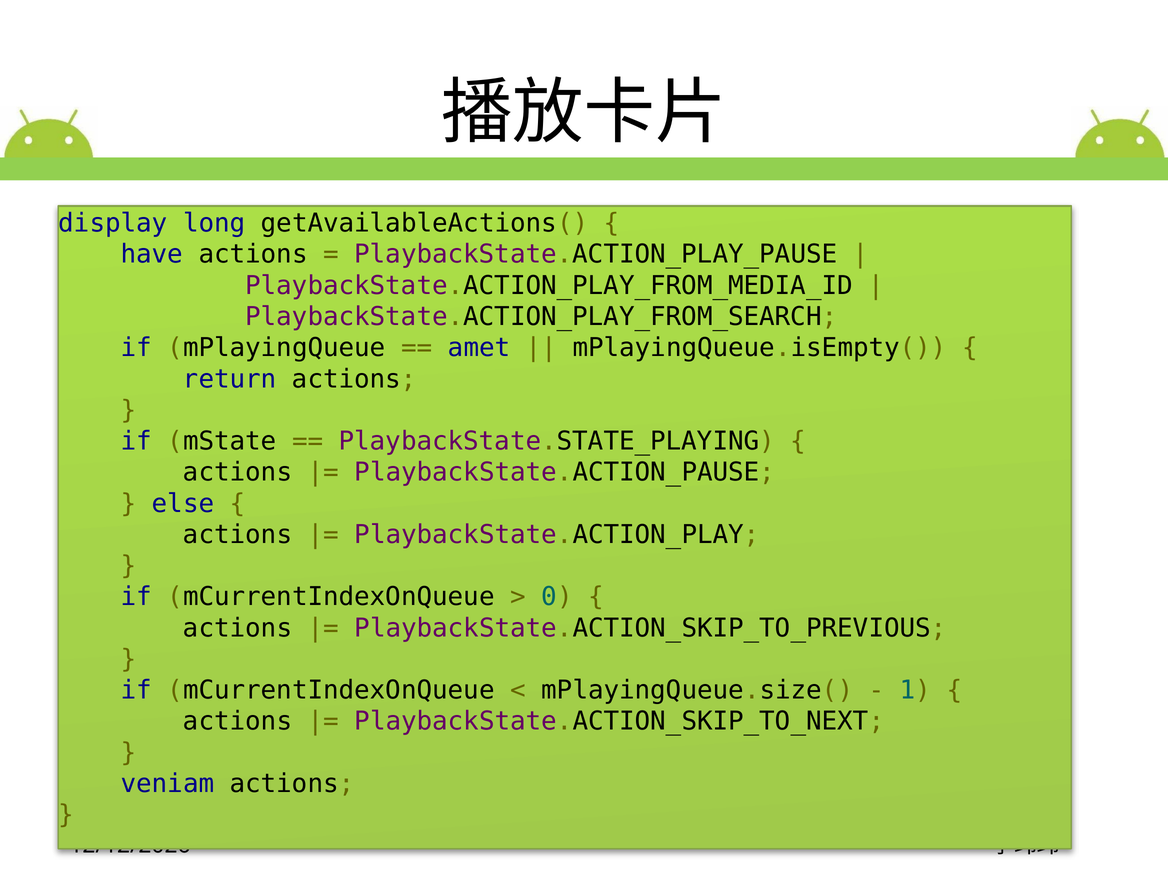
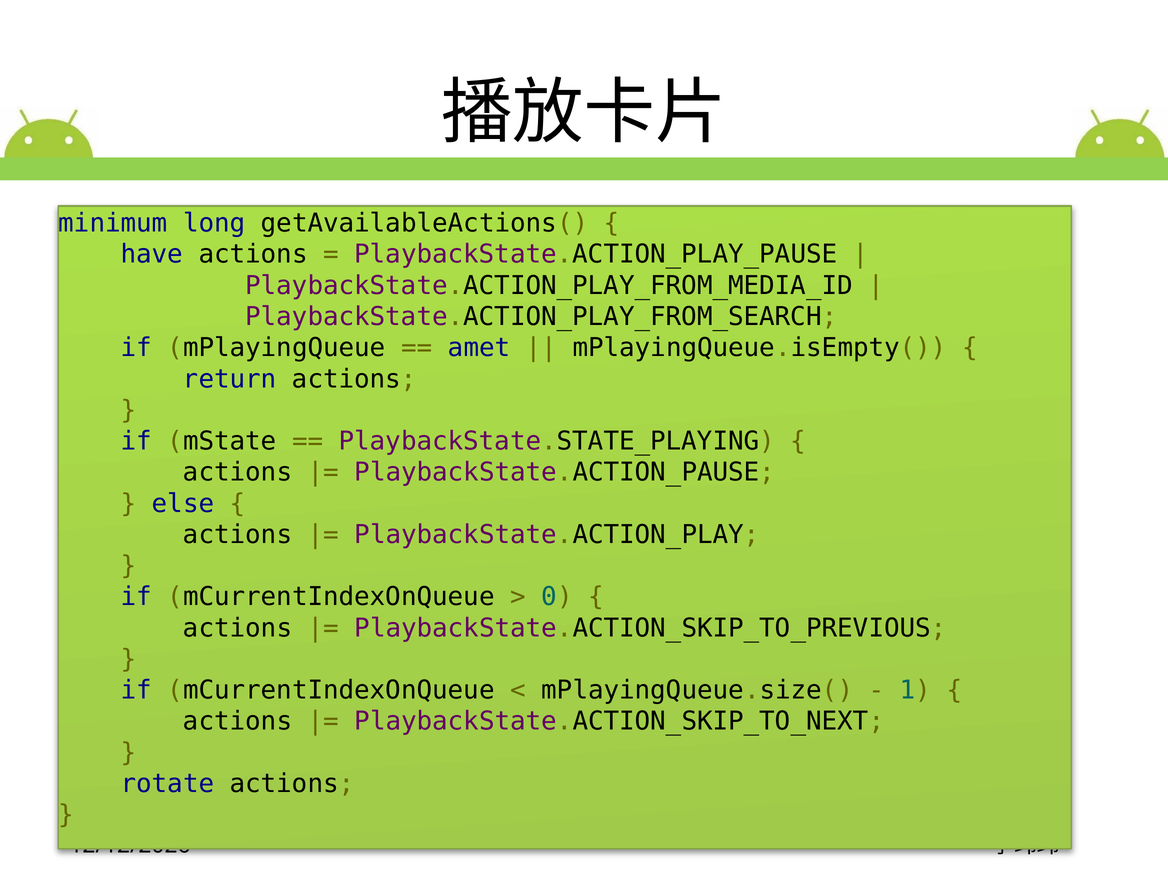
display: display -> minimum
veniam: veniam -> rotate
